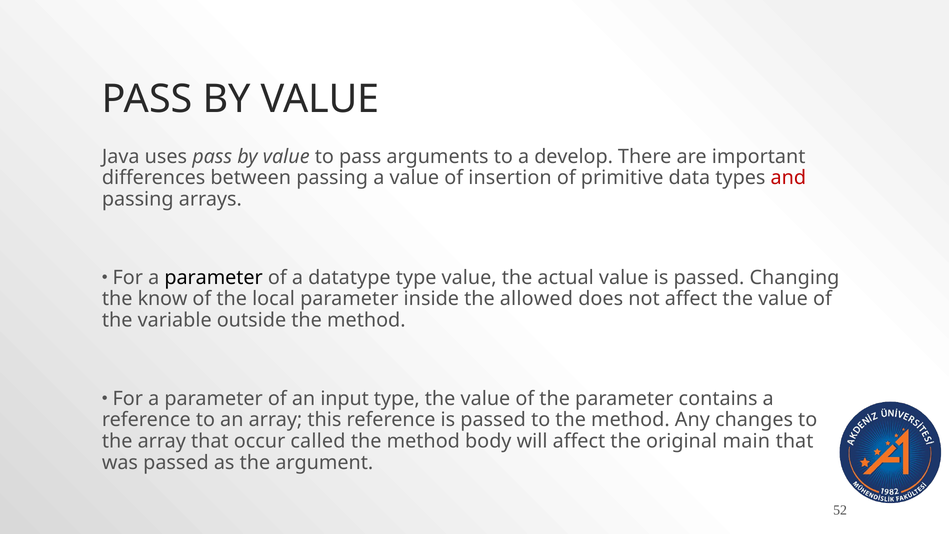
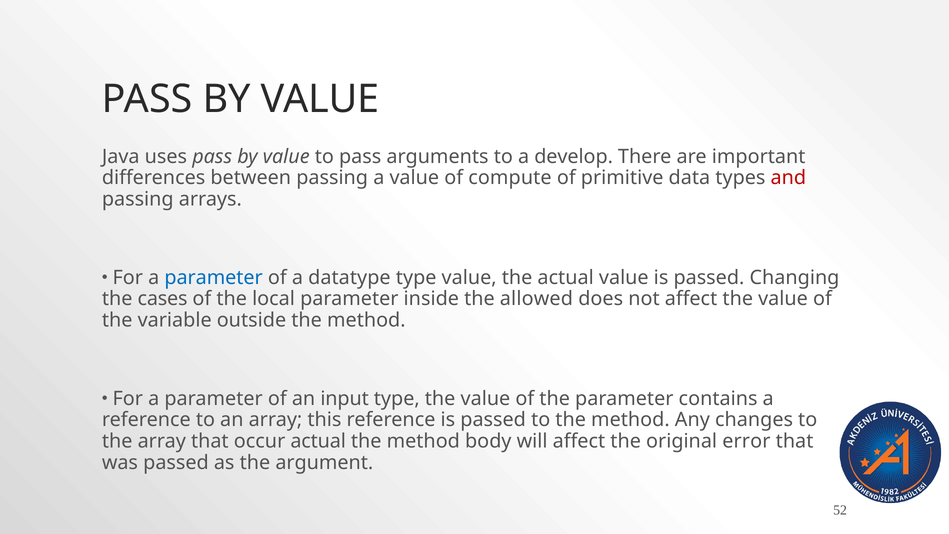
insertion: insertion -> compute
parameter at (214, 278) colour: black -> blue
know: know -> cases
occur called: called -> actual
main: main -> error
